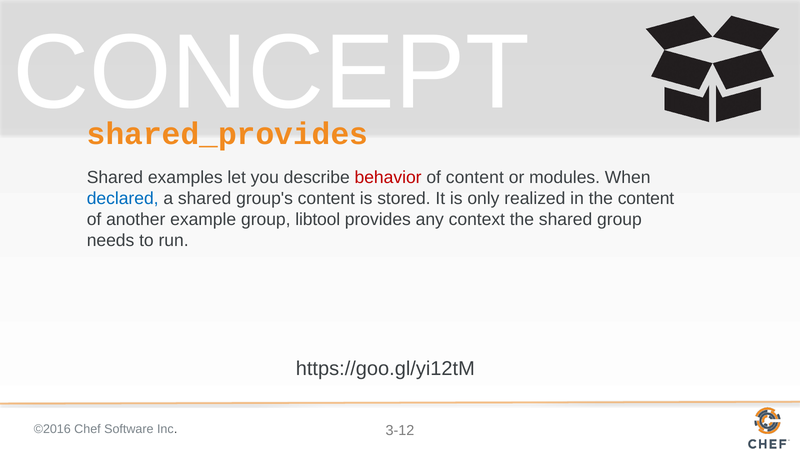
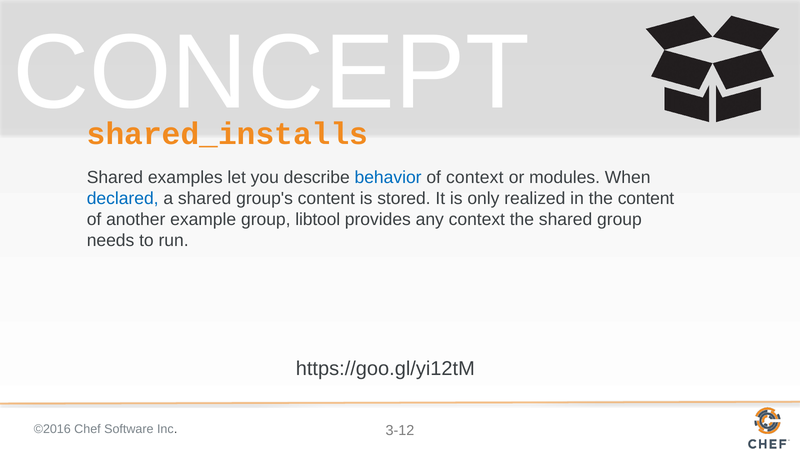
shared_provides: shared_provides -> shared_installs
behavior colour: red -> blue
of content: content -> context
